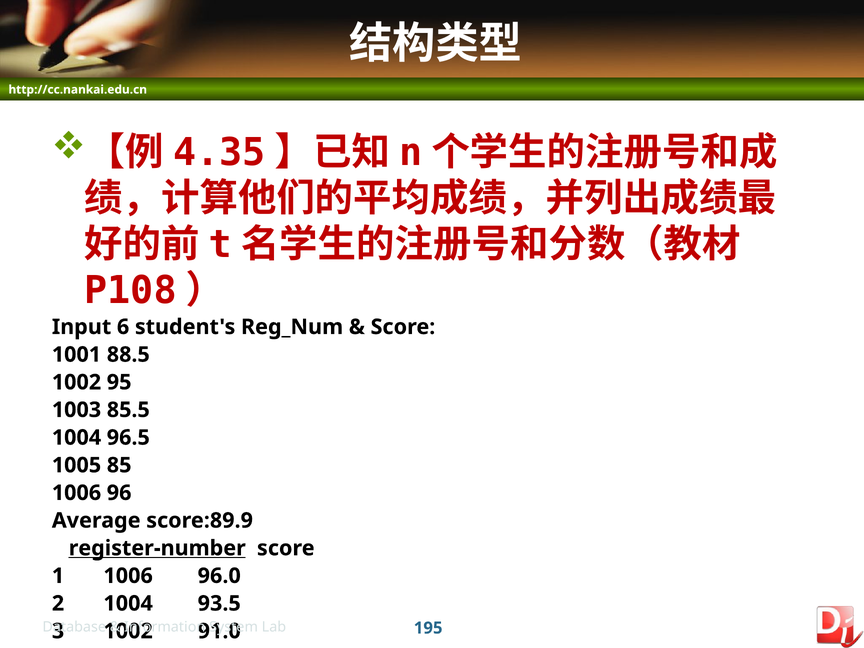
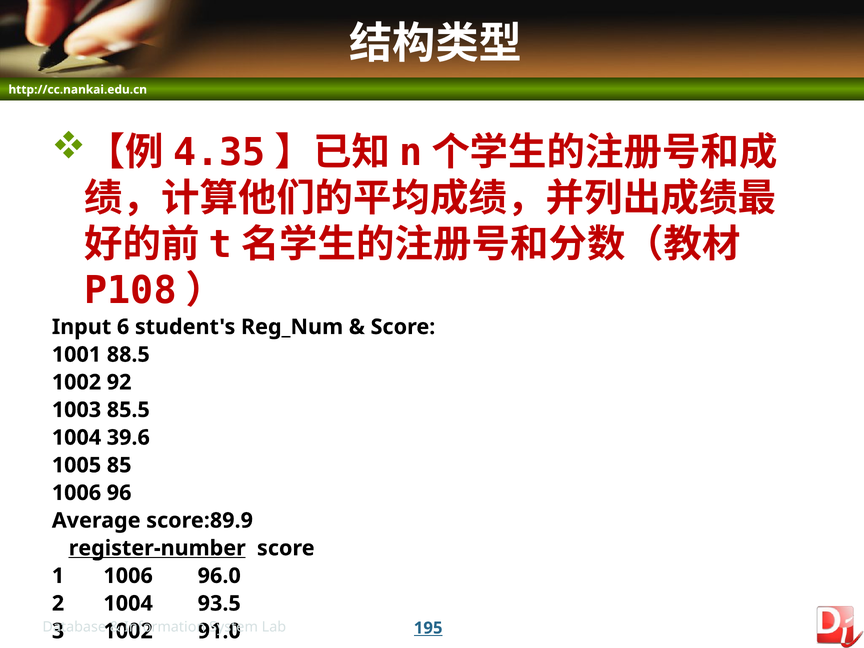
95: 95 -> 92
96.5: 96.5 -> 39.6
195 underline: none -> present
